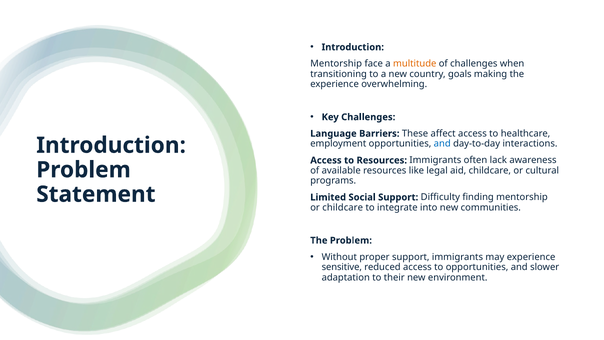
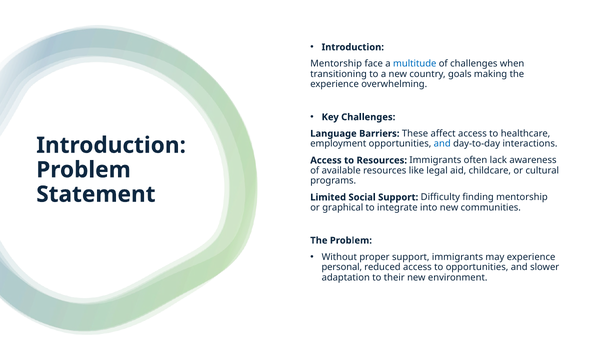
multitude colour: orange -> blue
or childcare: childcare -> graphical
sensitive: sensitive -> personal
